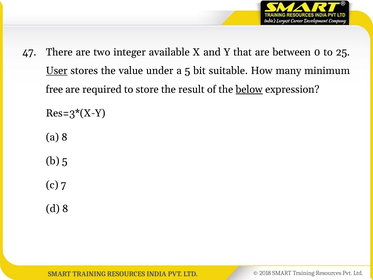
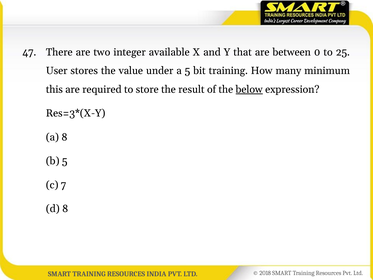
User underline: present -> none
bit suitable: suitable -> training
free: free -> this
